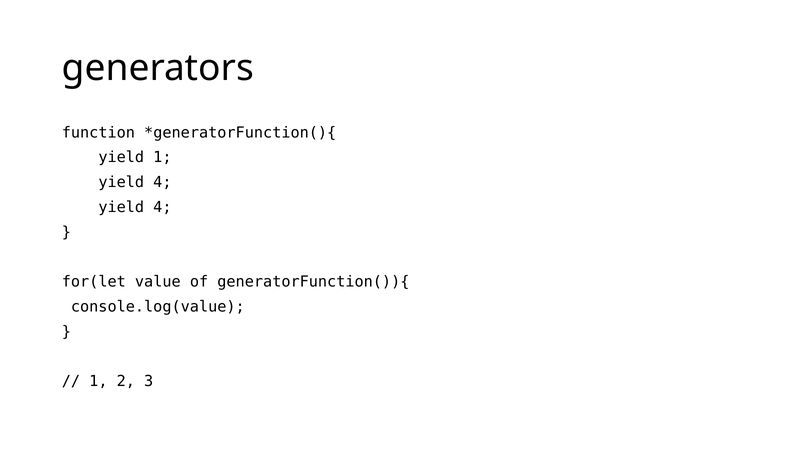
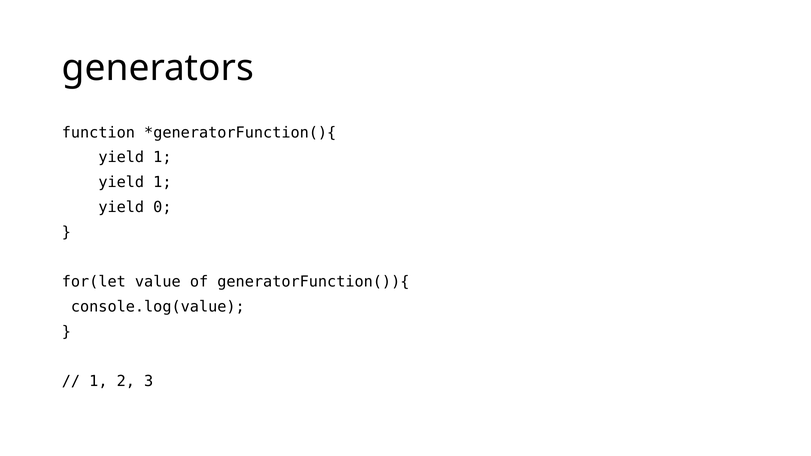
4 at (162, 182): 4 -> 1
4 at (162, 207): 4 -> 0
